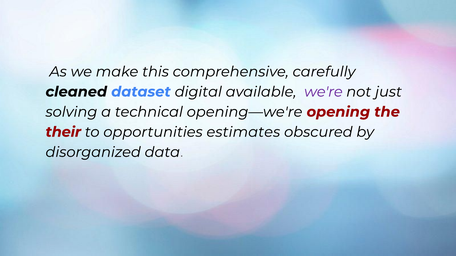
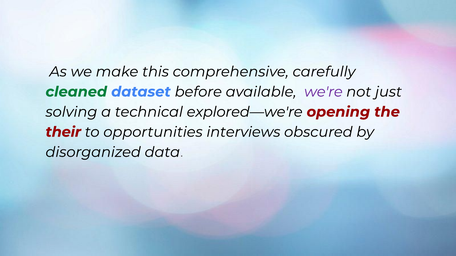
cleaned colour: black -> green
digital: digital -> before
opening—we're: opening—we're -> explored—we're
estimates: estimates -> interviews
